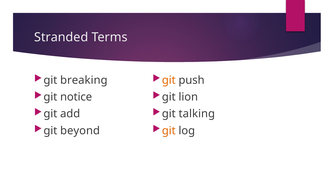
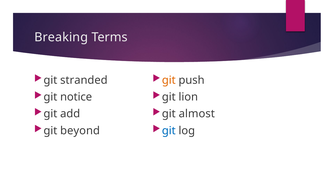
Stranded: Stranded -> Breaking
breaking: breaking -> stranded
talking: talking -> almost
git at (169, 131) colour: orange -> blue
